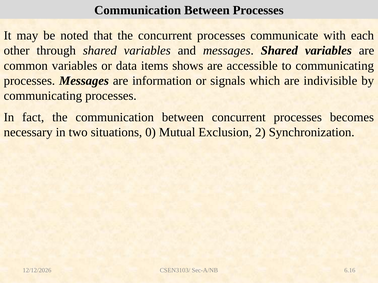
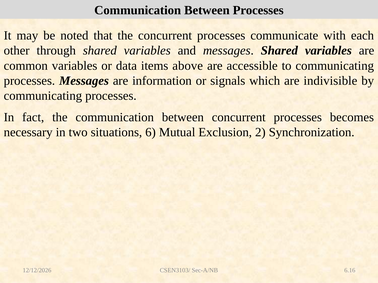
shows: shows -> above
0: 0 -> 6
